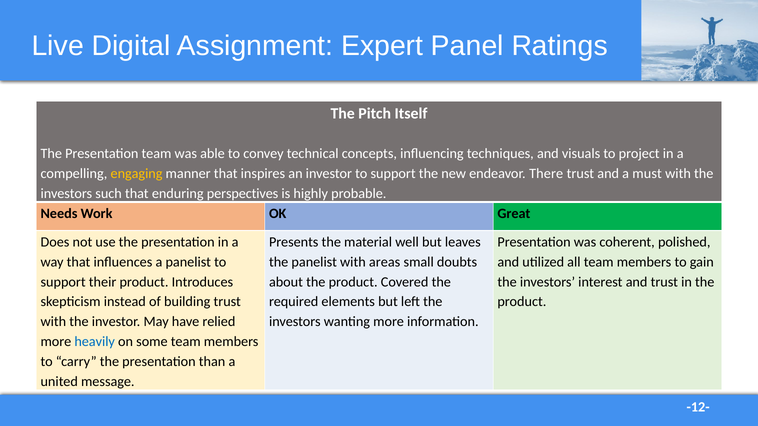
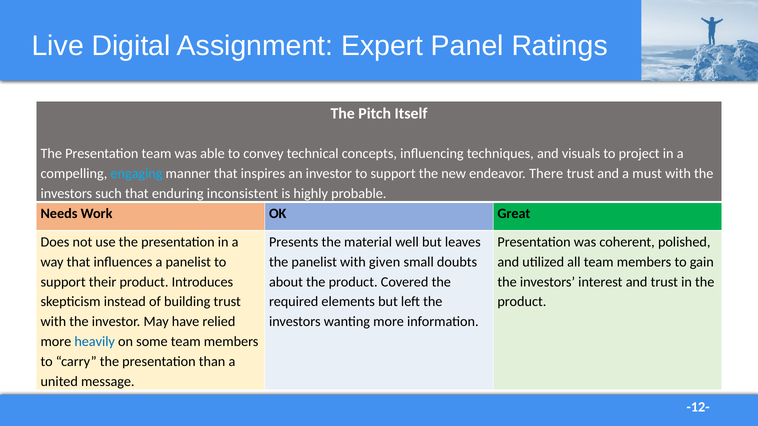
engaging colour: yellow -> light blue
perspectives: perspectives -> inconsistent
areas: areas -> given
